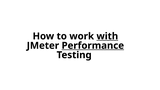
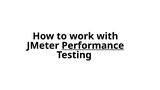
with underline: present -> none
